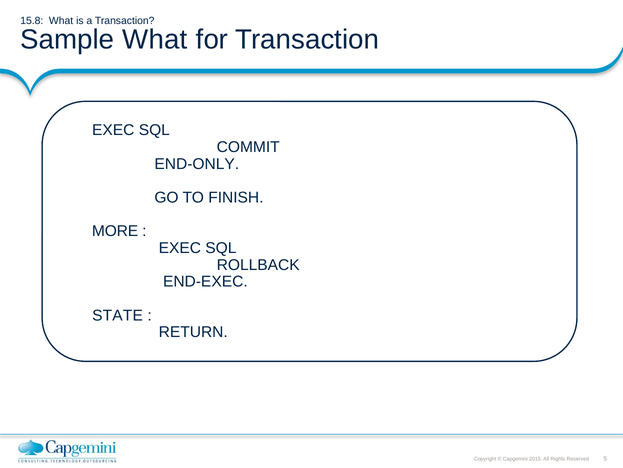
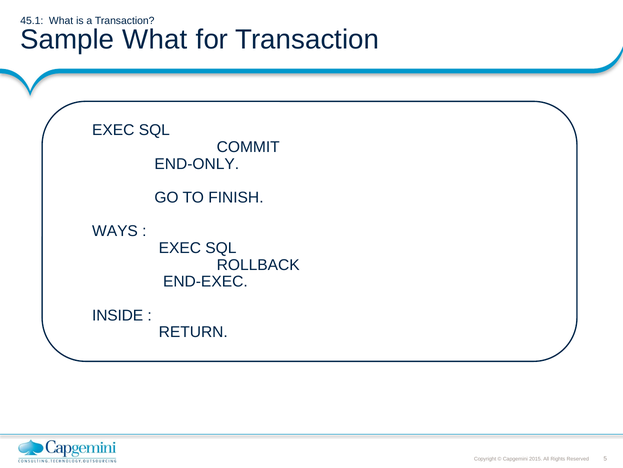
15.8: 15.8 -> 45.1
MORE: MORE -> WAYS
STATE: STATE -> INSIDE
